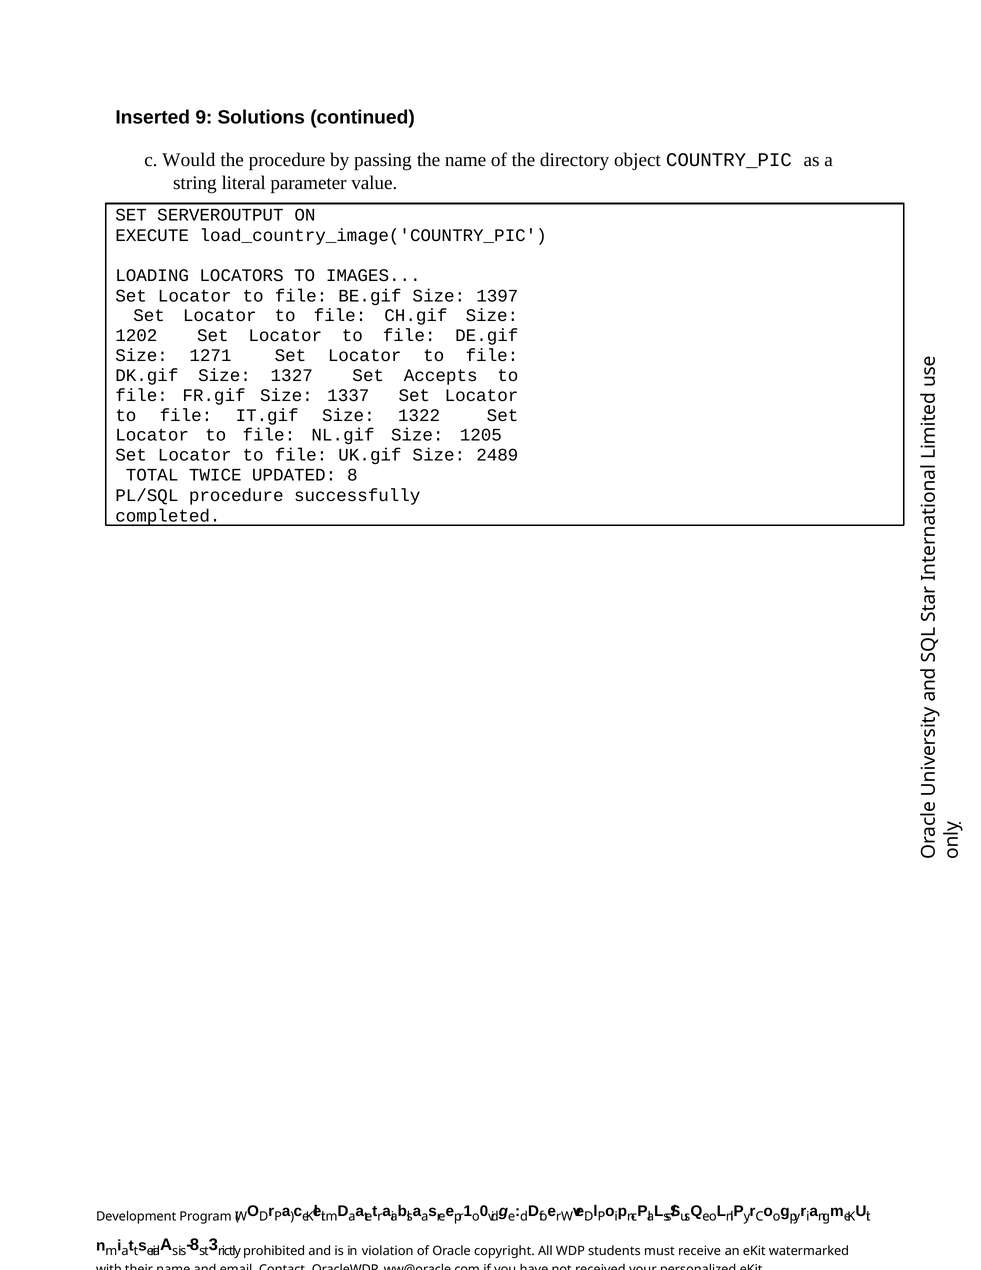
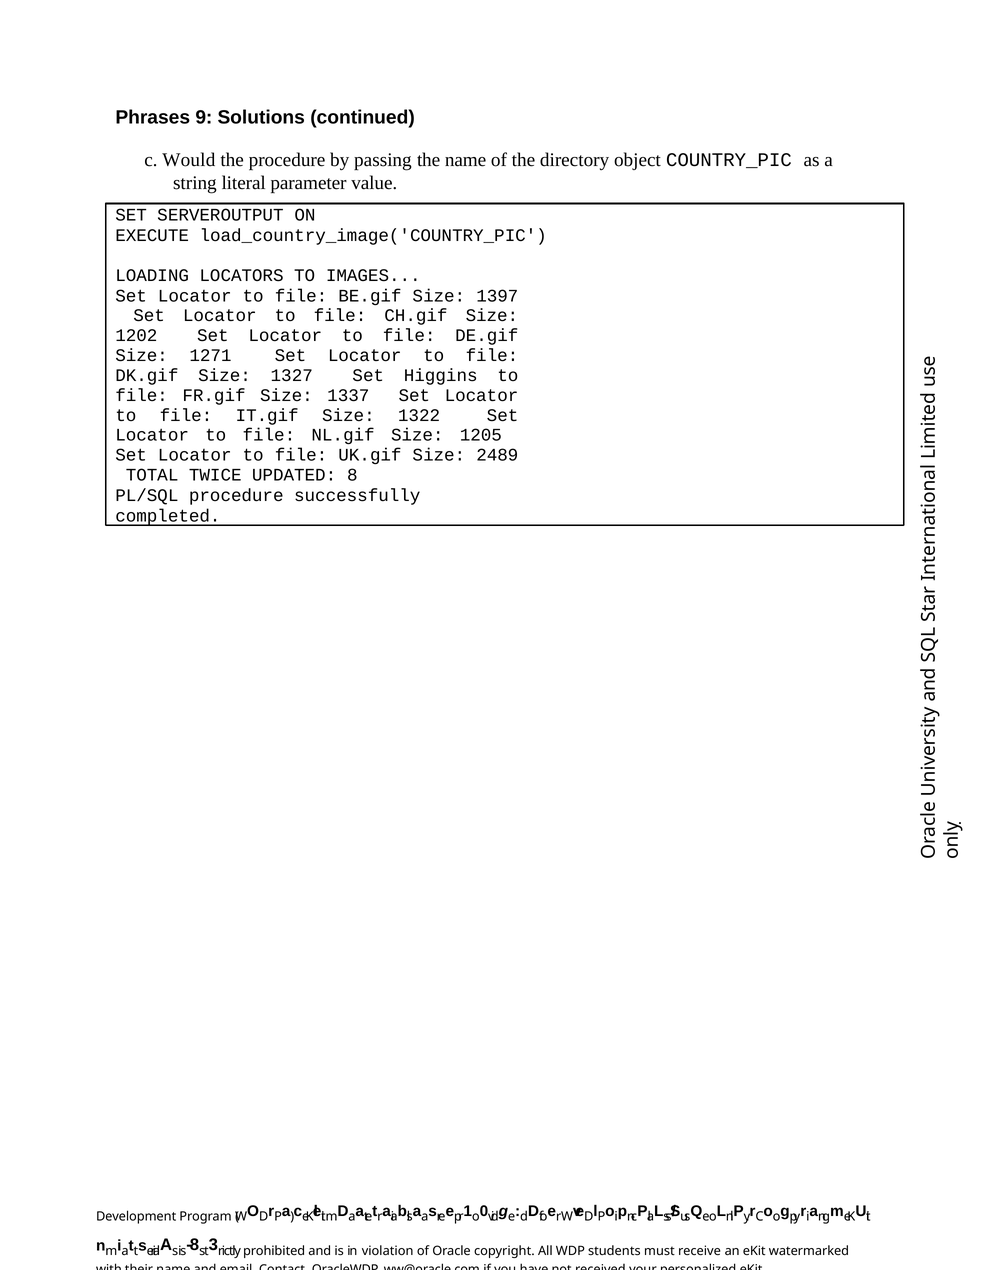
Inserted: Inserted -> Phrases
Accepts: Accepts -> Higgins
